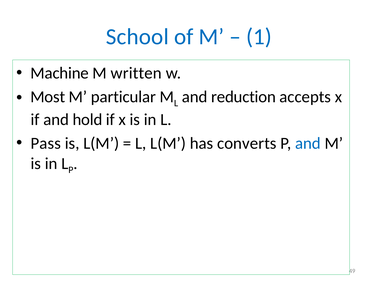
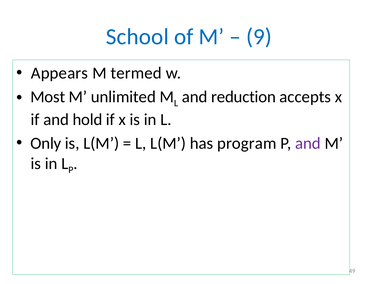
1: 1 -> 9
Machine: Machine -> Appears
written: written -> termed
particular: particular -> unlimited
Pass: Pass -> Only
converts: converts -> program
and at (308, 143) colour: blue -> purple
